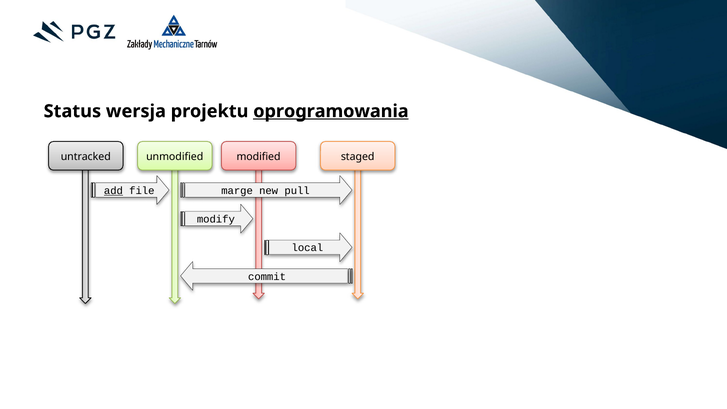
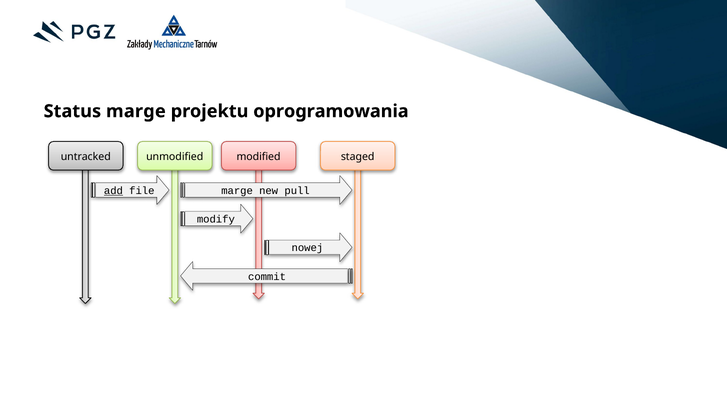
Status wersja: wersja -> marge
oprogramowania underline: present -> none
local: local -> nowej
